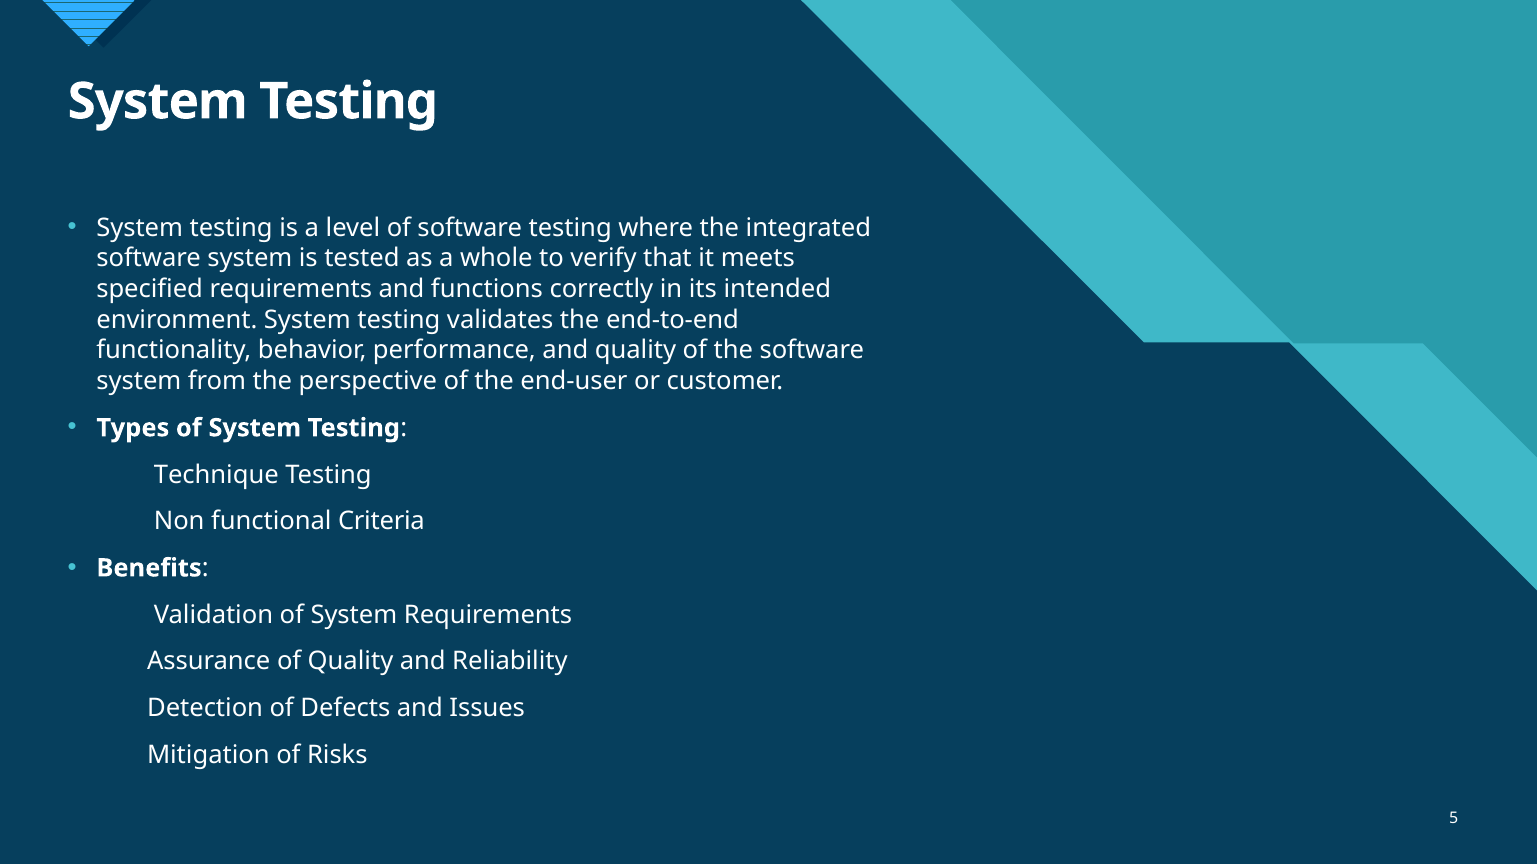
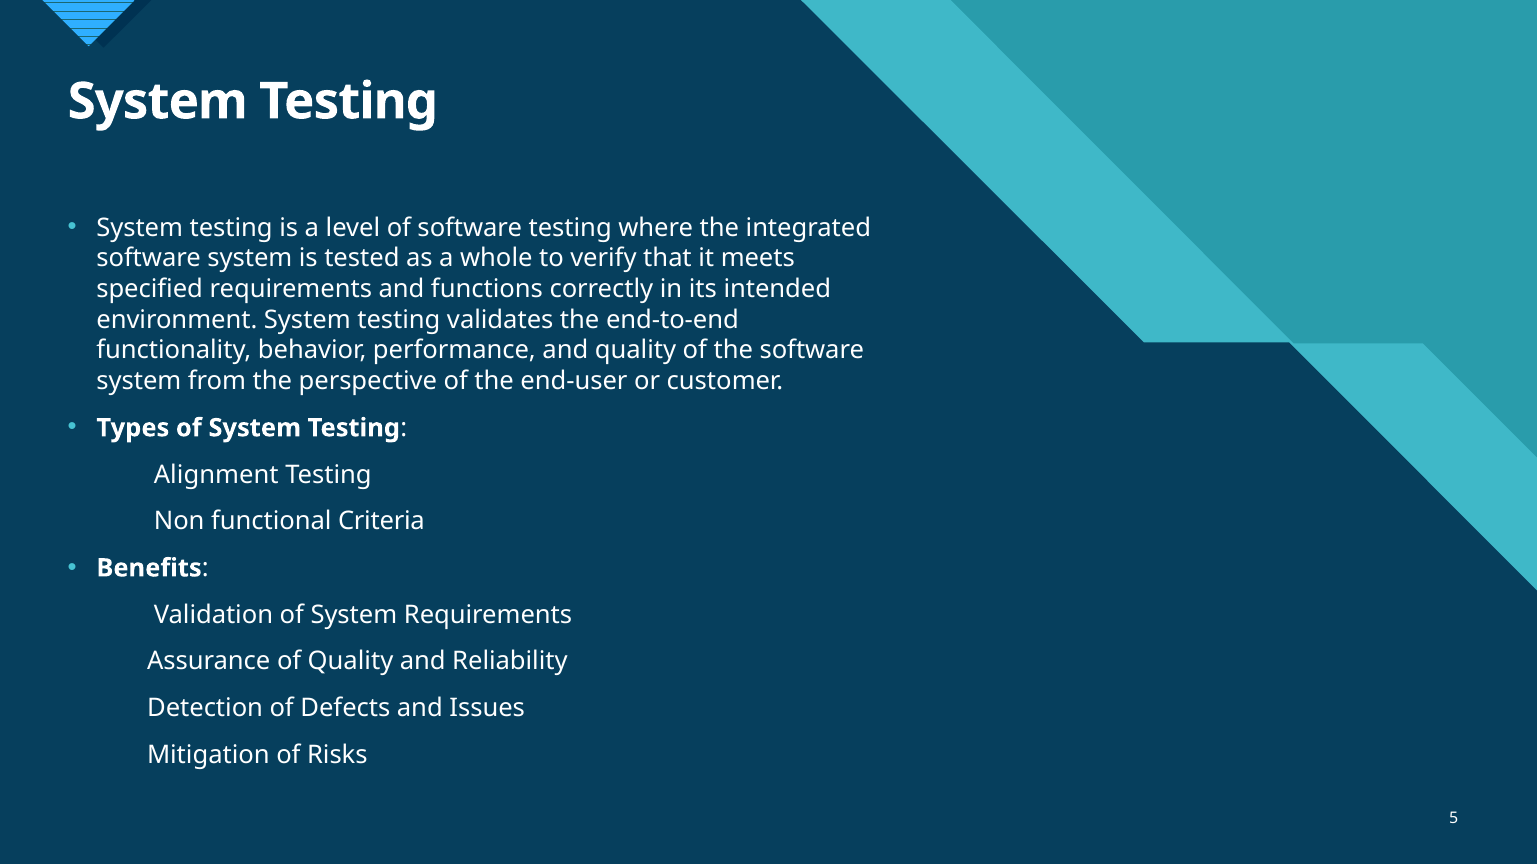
Technique: Technique -> Alignment
